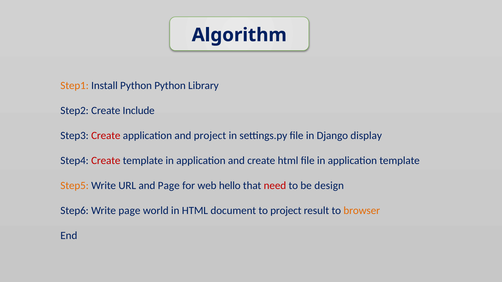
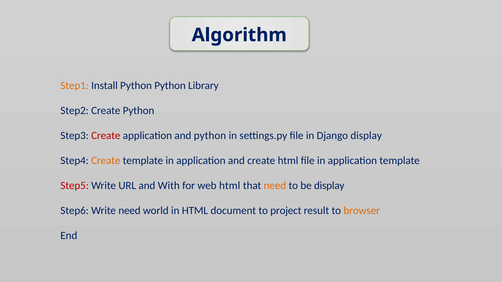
Create Include: Include -> Python
and project: project -> python
Create at (106, 161) colour: red -> orange
Step5 colour: orange -> red
and Page: Page -> With
web hello: hello -> html
need at (275, 186) colour: red -> orange
be design: design -> display
Write page: page -> need
